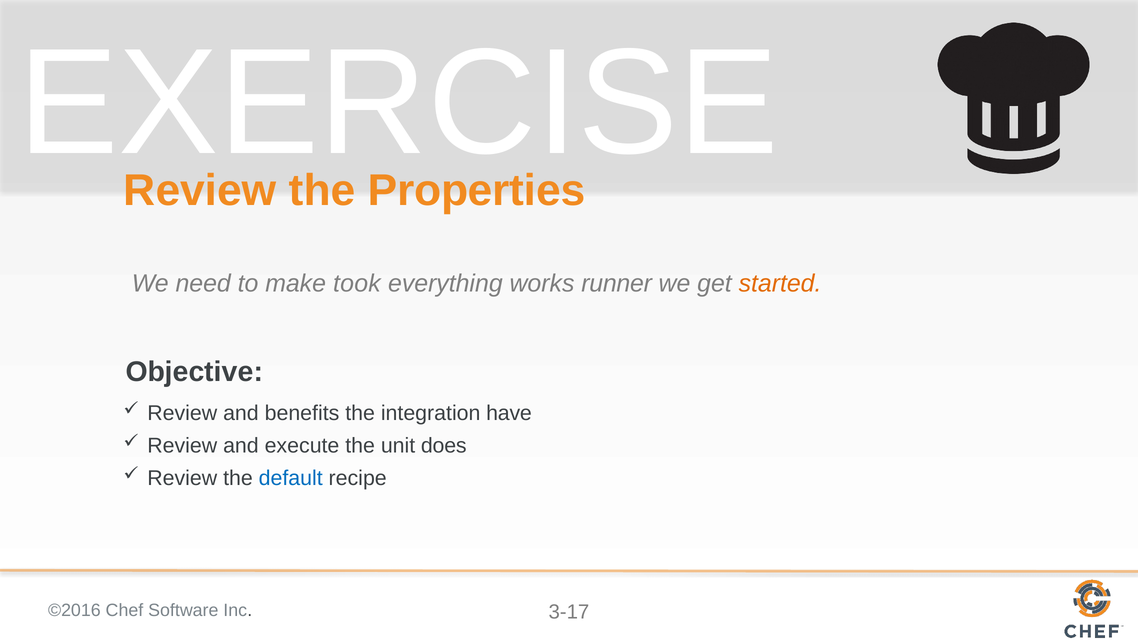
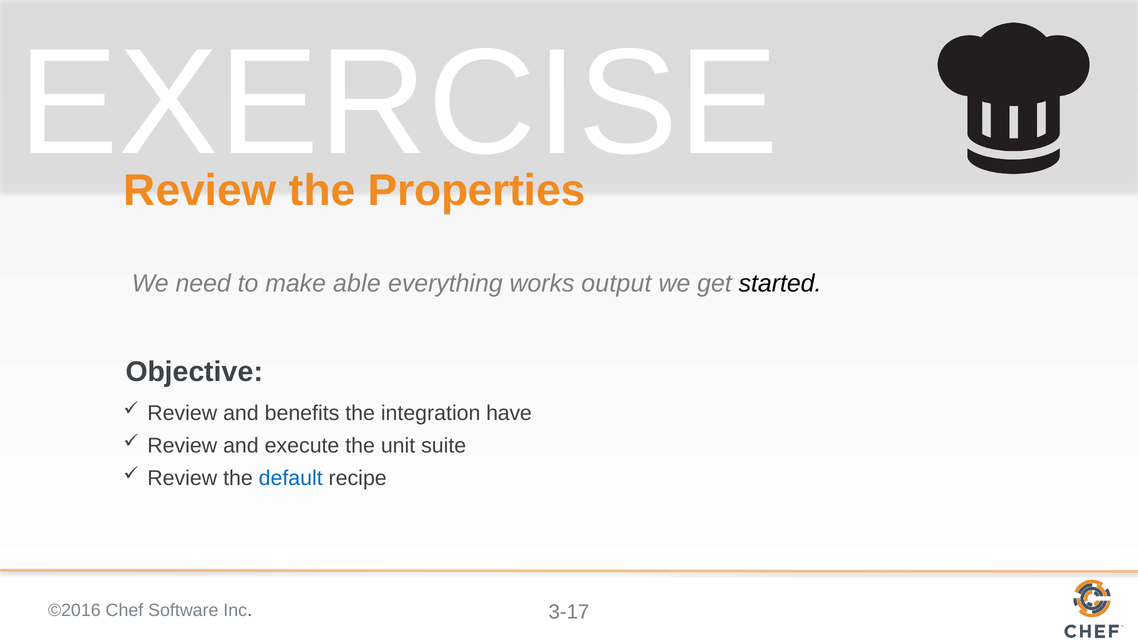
took: took -> able
runner: runner -> output
started colour: orange -> black
does: does -> suite
